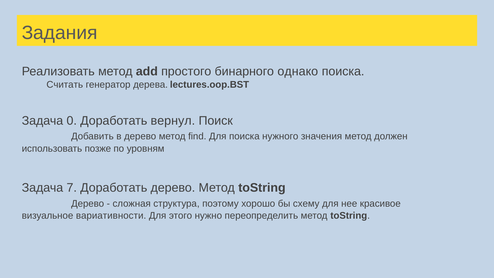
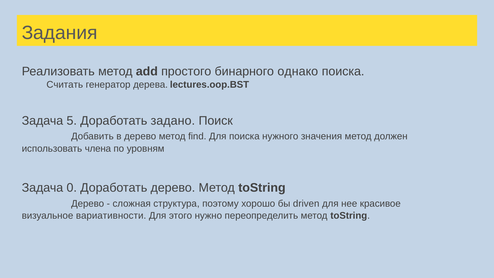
0: 0 -> 5
вернул: вернул -> задано
позже: позже -> члена
7: 7 -> 0
схему: схему -> driven
